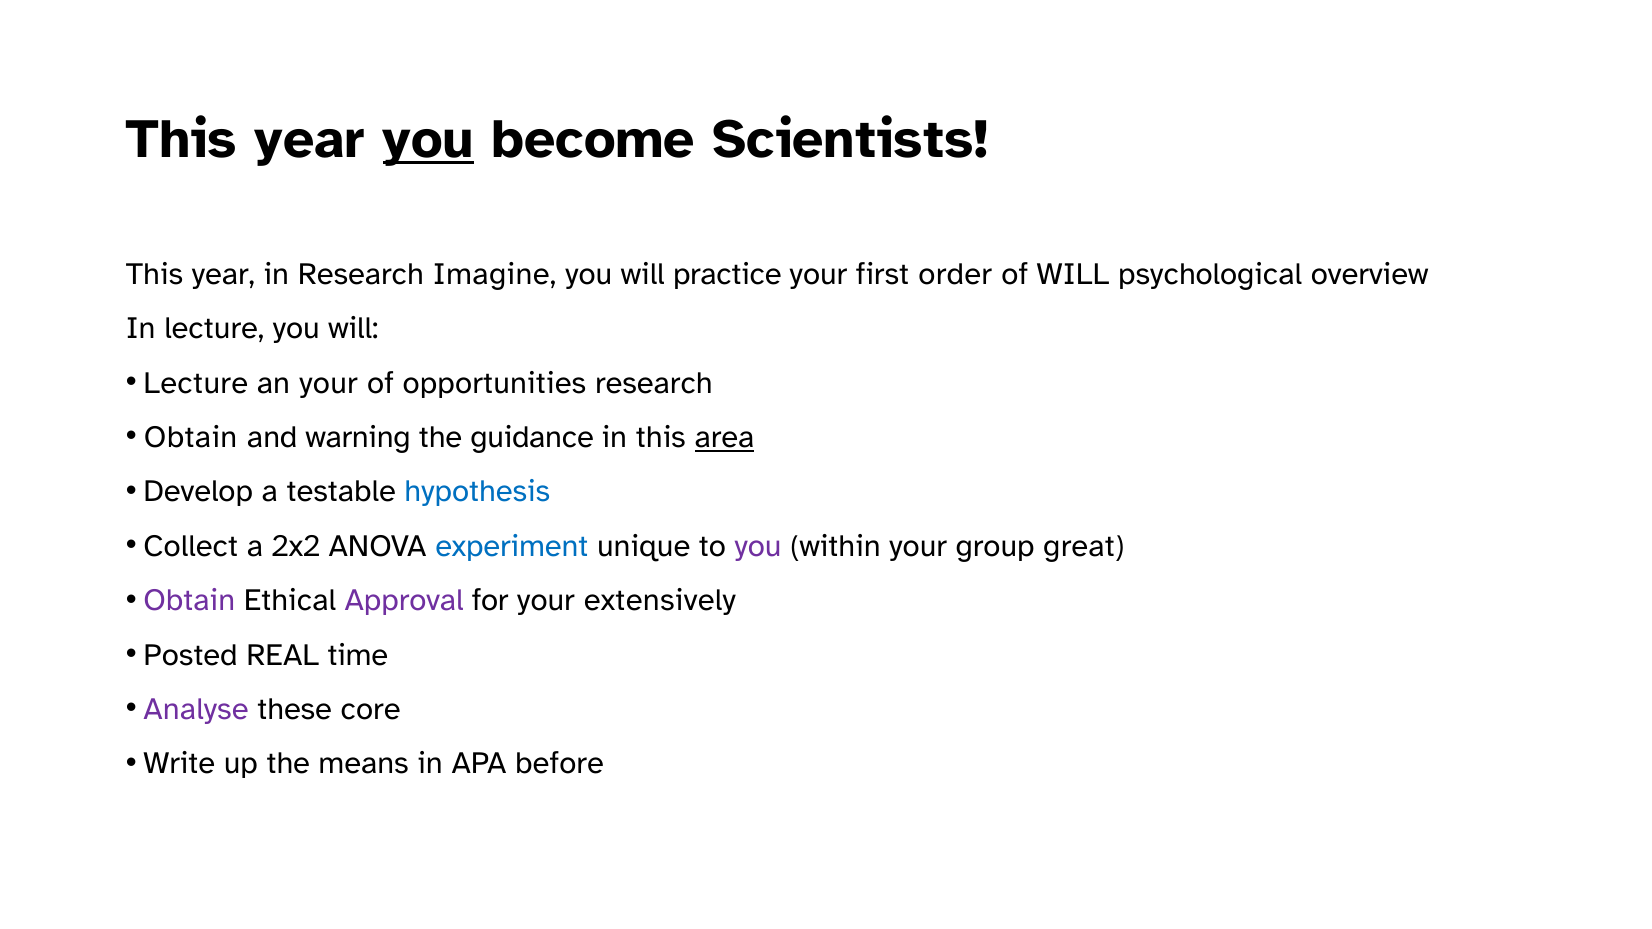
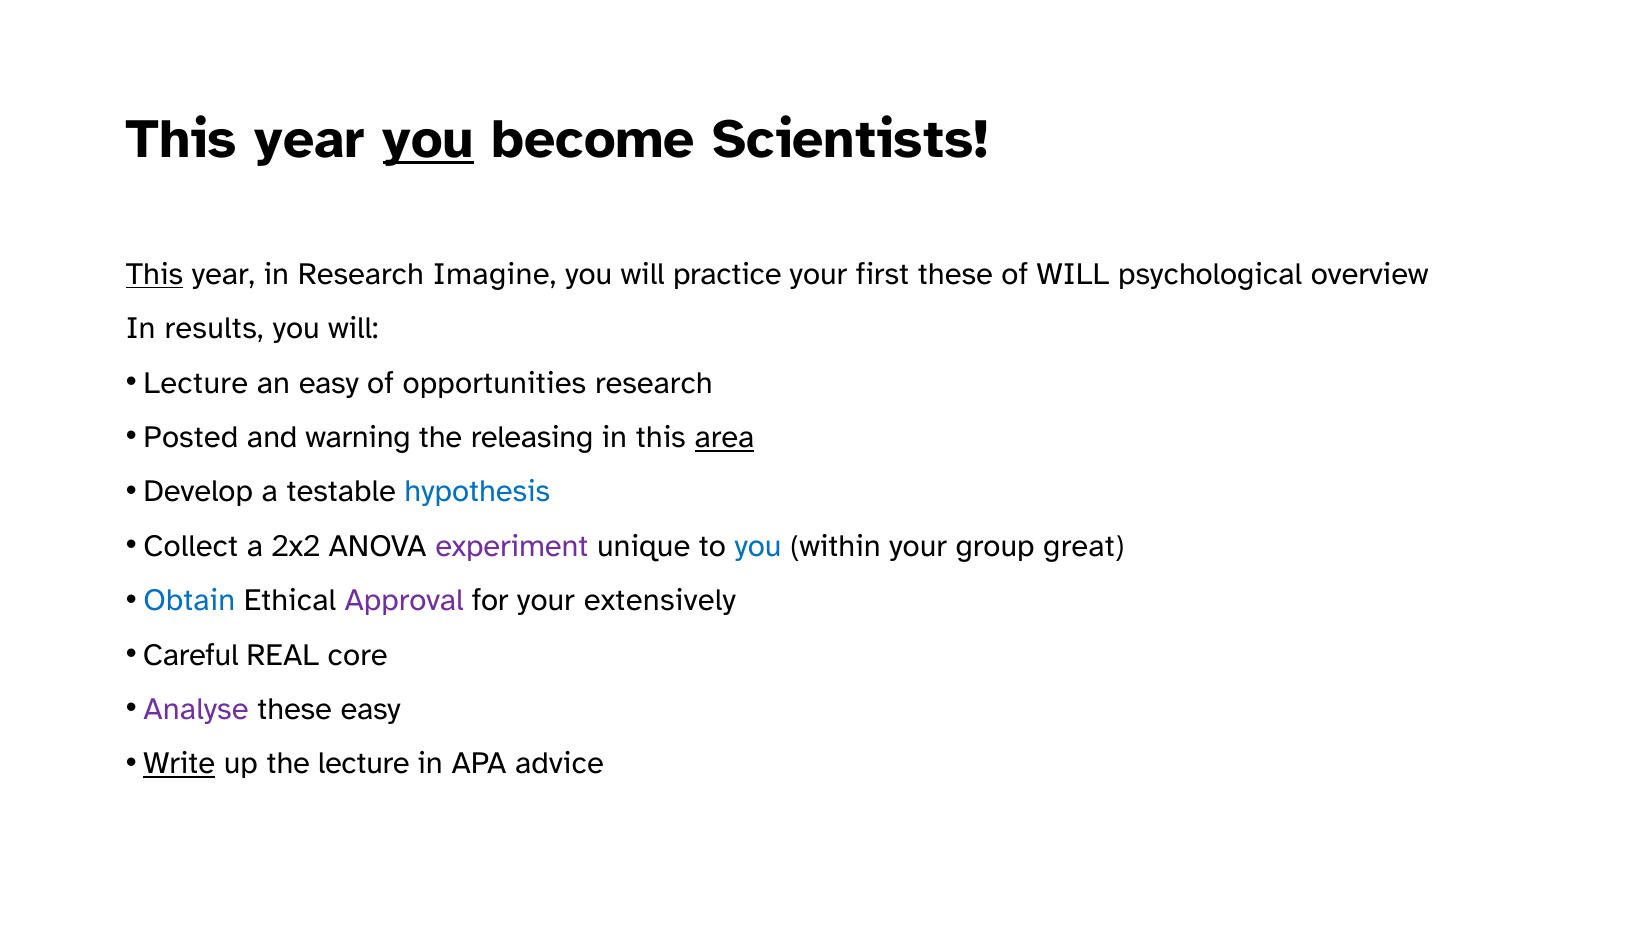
This at (155, 274) underline: none -> present
first order: order -> these
In lecture: lecture -> results
an your: your -> easy
Obtain at (191, 437): Obtain -> Posted
guidance: guidance -> releasing
experiment colour: blue -> purple
you at (758, 546) colour: purple -> blue
Obtain at (189, 601) colour: purple -> blue
Posted: Posted -> Careful
time: time -> core
these core: core -> easy
Write underline: none -> present
the means: means -> lecture
before: before -> advice
